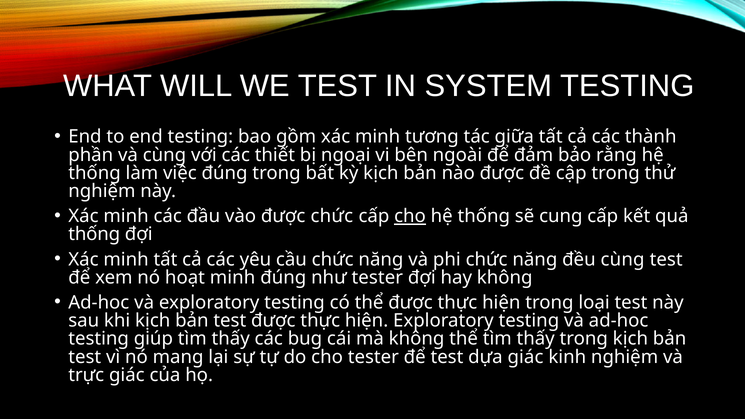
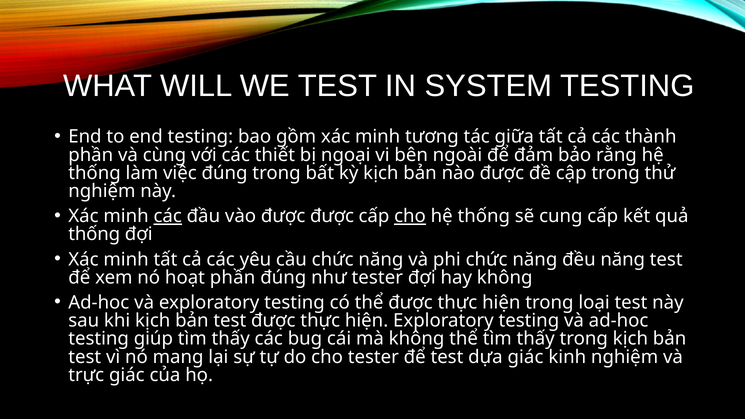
các at (168, 216) underline: none -> present
được chức: chức -> được
đều cùng: cùng -> năng
hoạt minh: minh -> phần
